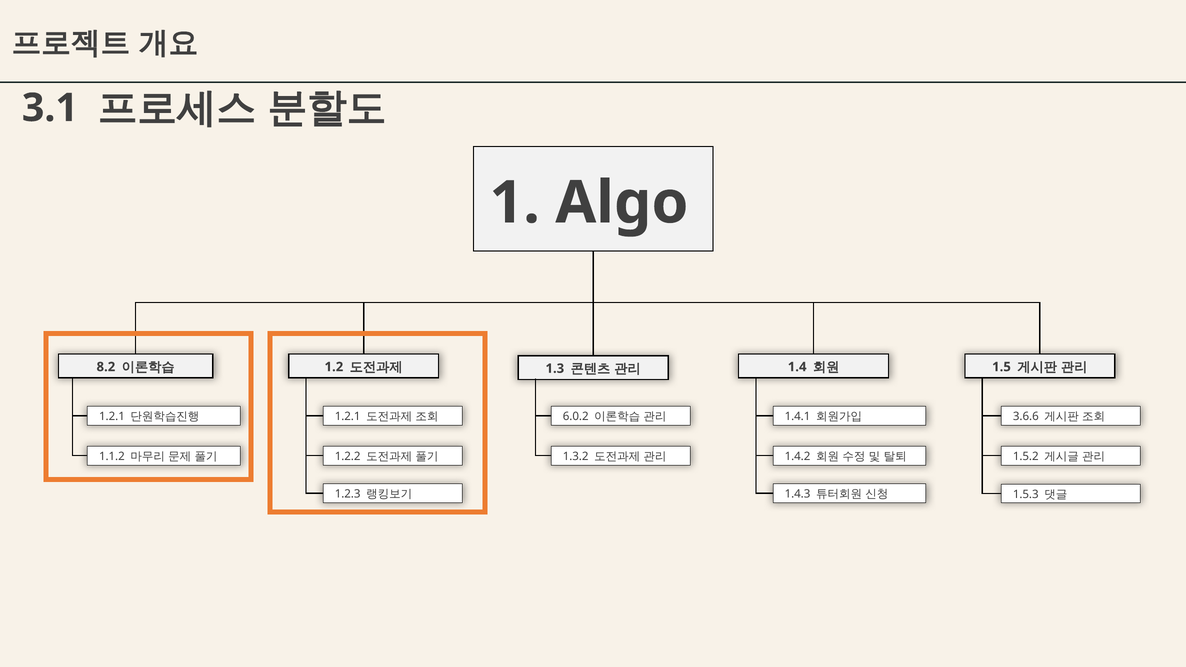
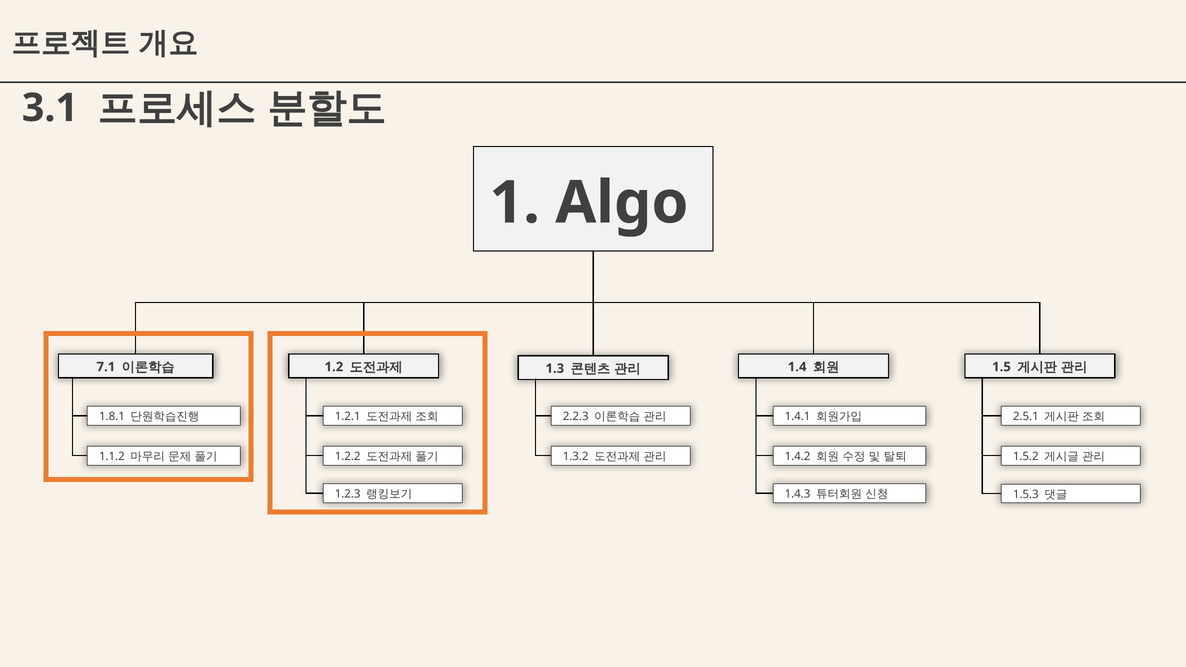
8.2: 8.2 -> 7.1
1.2.1 at (112, 417): 1.2.1 -> 1.8.1
6.0.2: 6.0.2 -> 2.2.3
3.6.6: 3.6.6 -> 2.5.1
